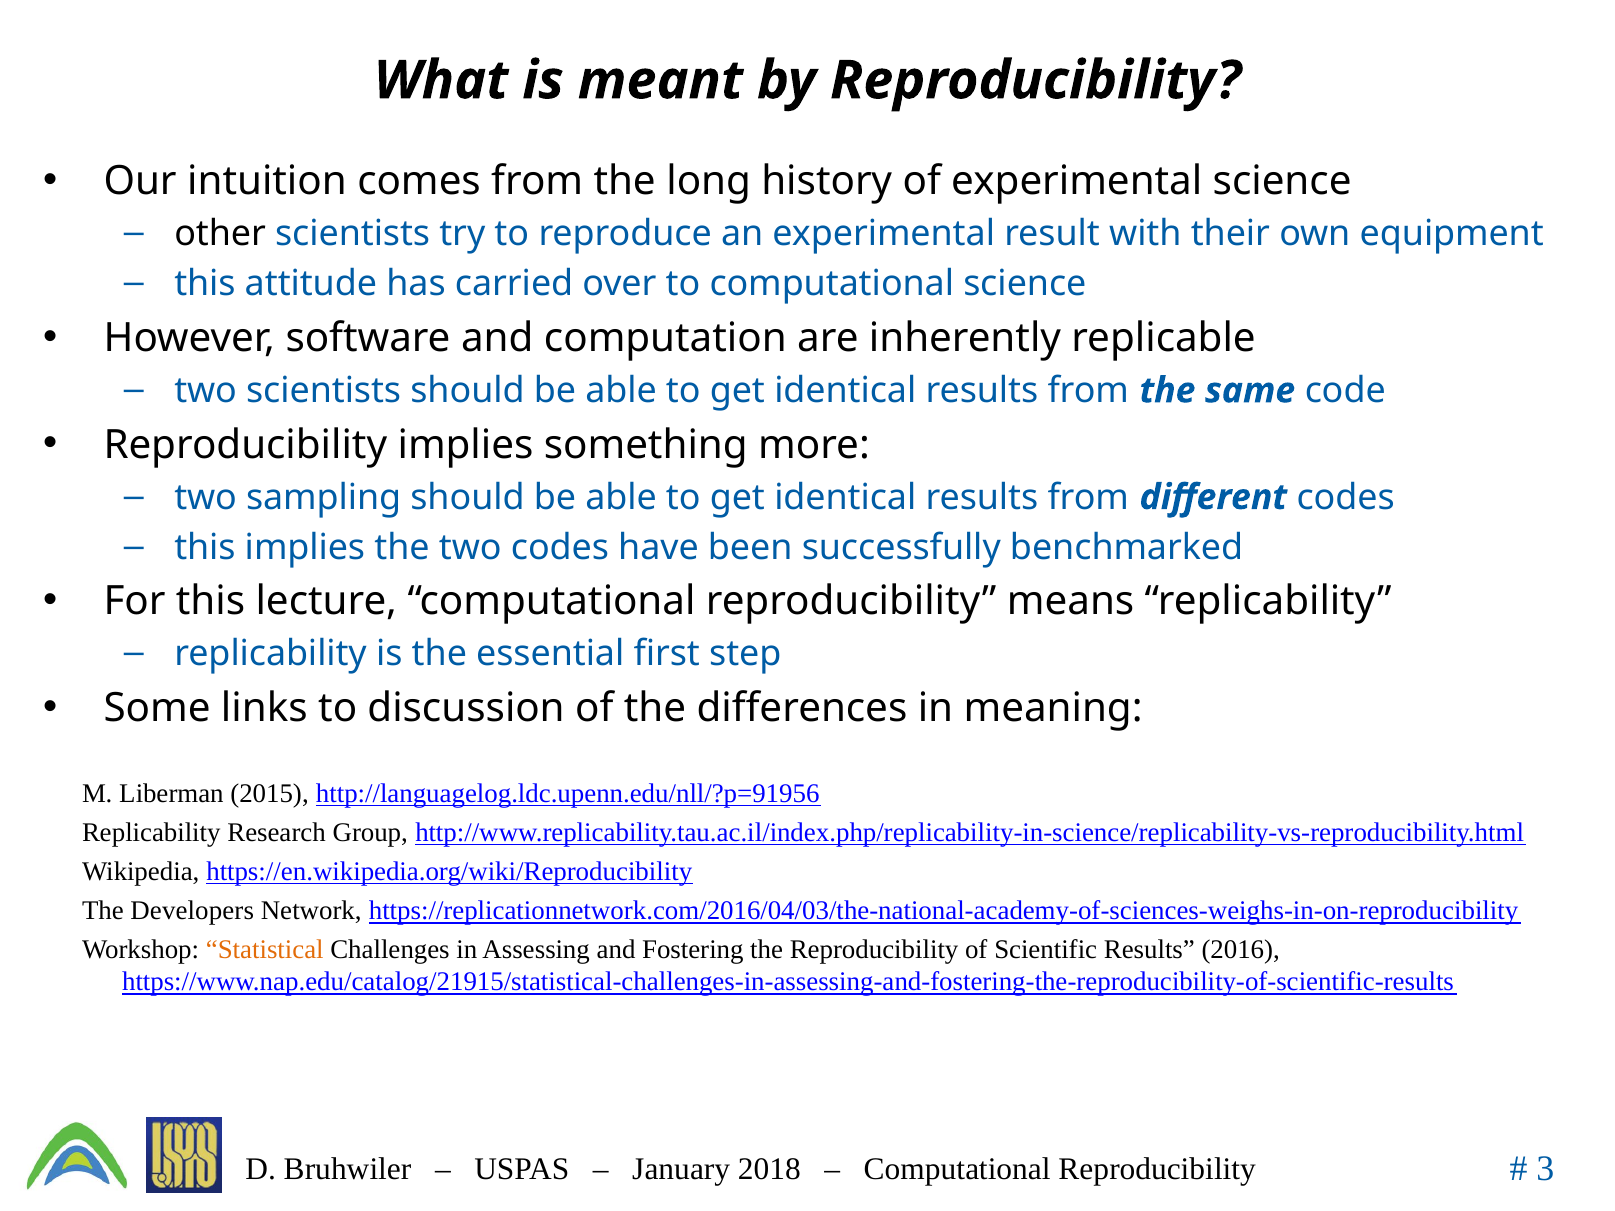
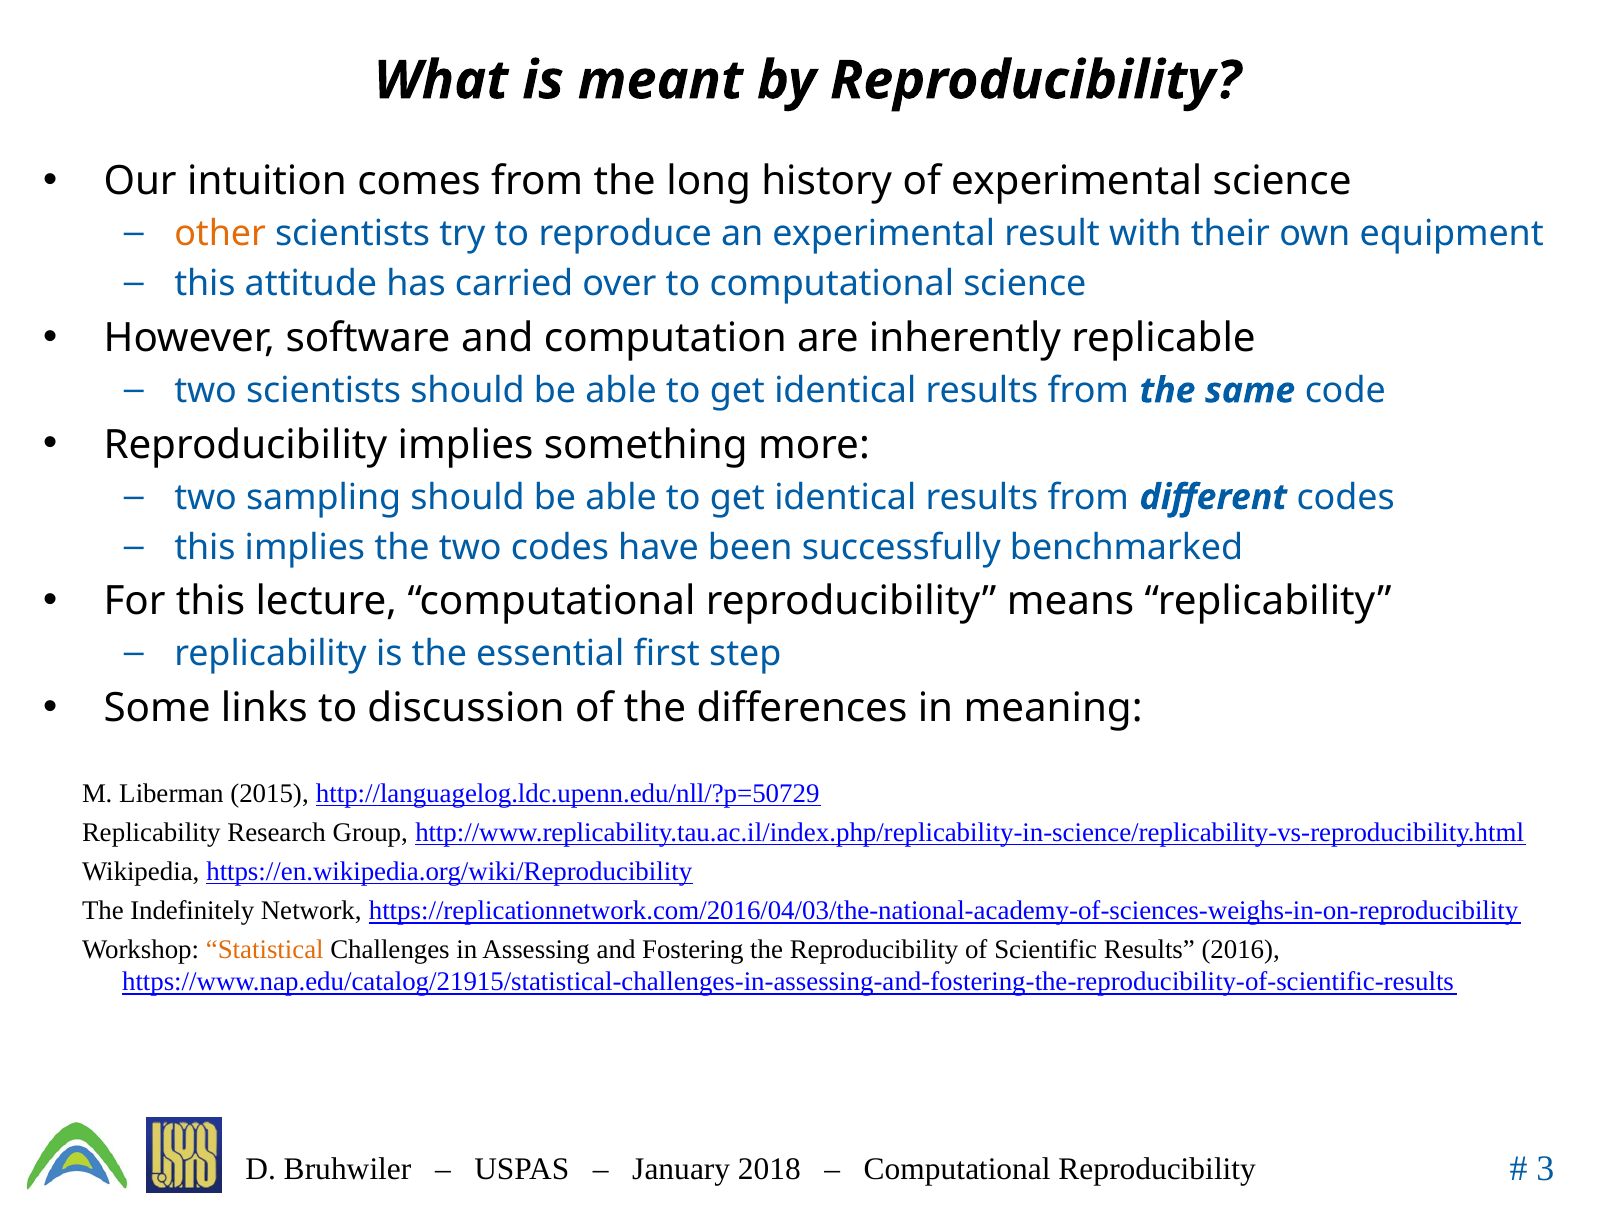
other colour: black -> orange
http://languagelog.ldc.upenn.edu/nll/?p=91956: http://languagelog.ldc.upenn.edu/nll/?p=91956 -> http://languagelog.ldc.upenn.edu/nll/?p=50729
Developers: Developers -> Indefinitely
